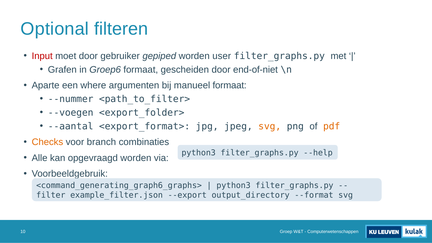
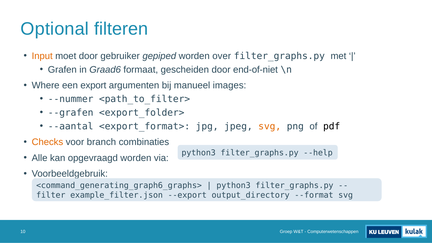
Input colour: red -> orange
user: user -> over
Groep6: Groep6 -> Graad6
Aparte: Aparte -> Where
where: where -> export
manueel formaat: formaat -> images
--voegen: --voegen -> --grafen
pdf colour: orange -> black
